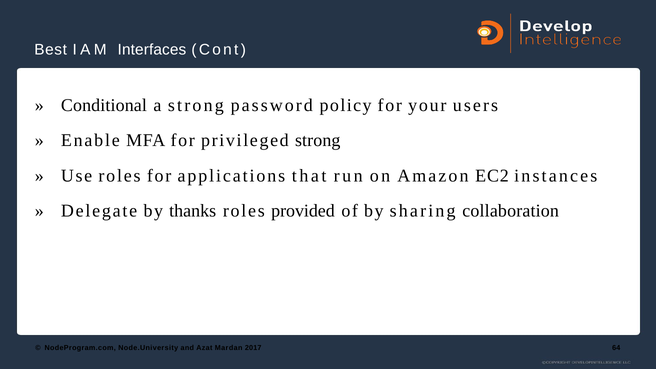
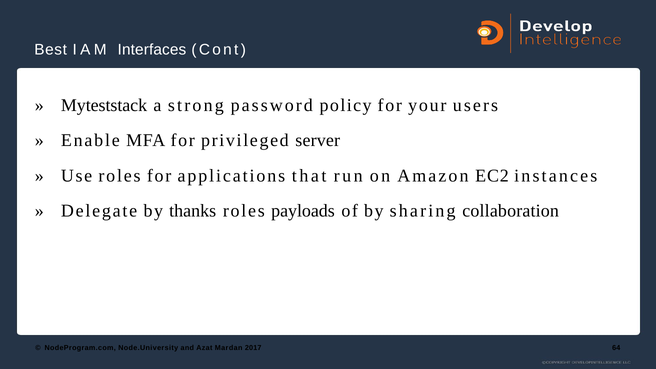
Conditional: Conditional -> Myteststack
privileged strong: strong -> server
provided: provided -> payloads
